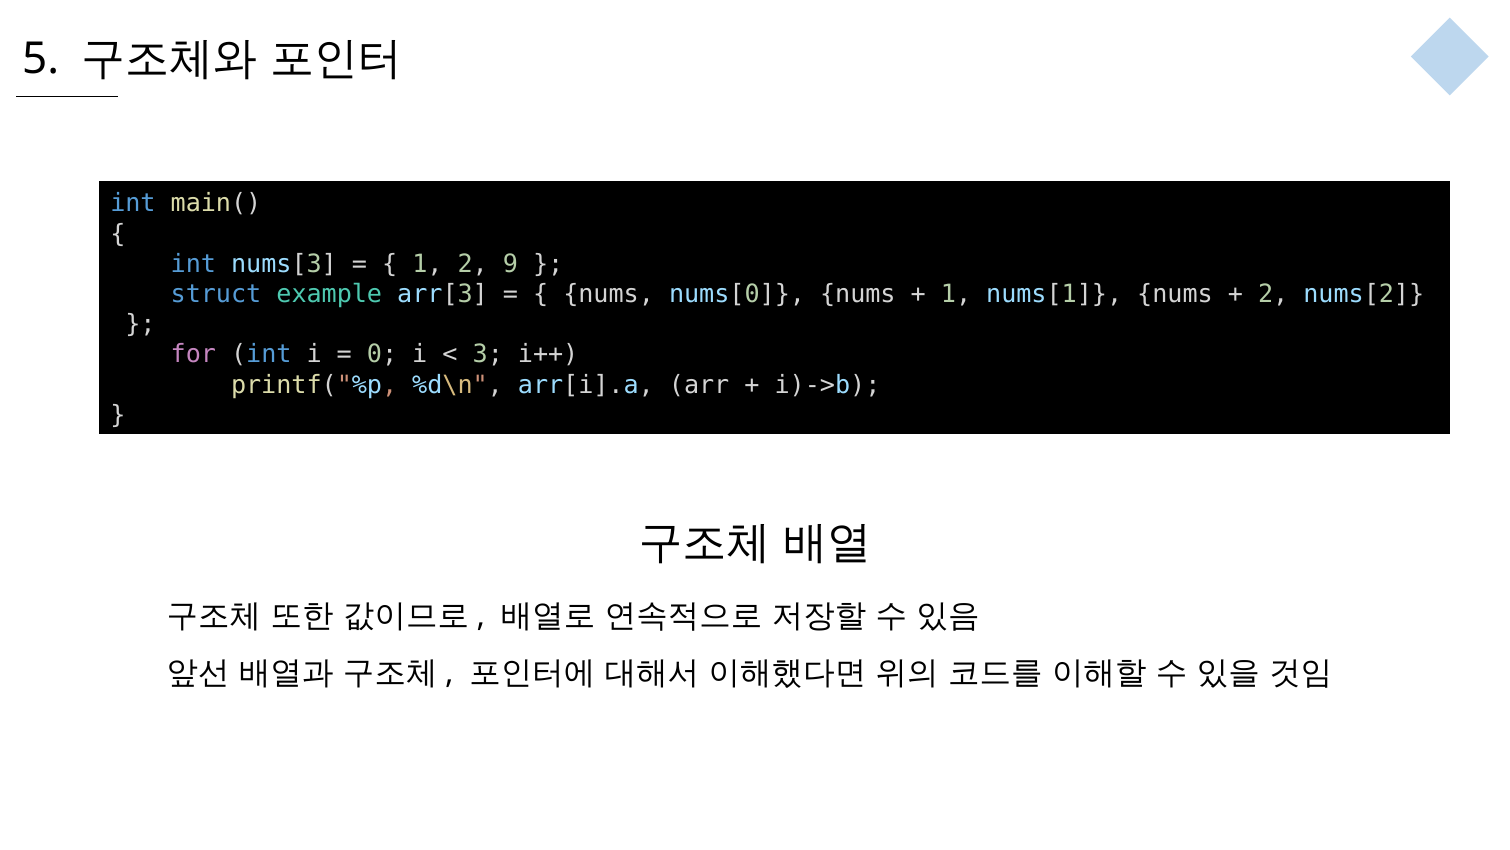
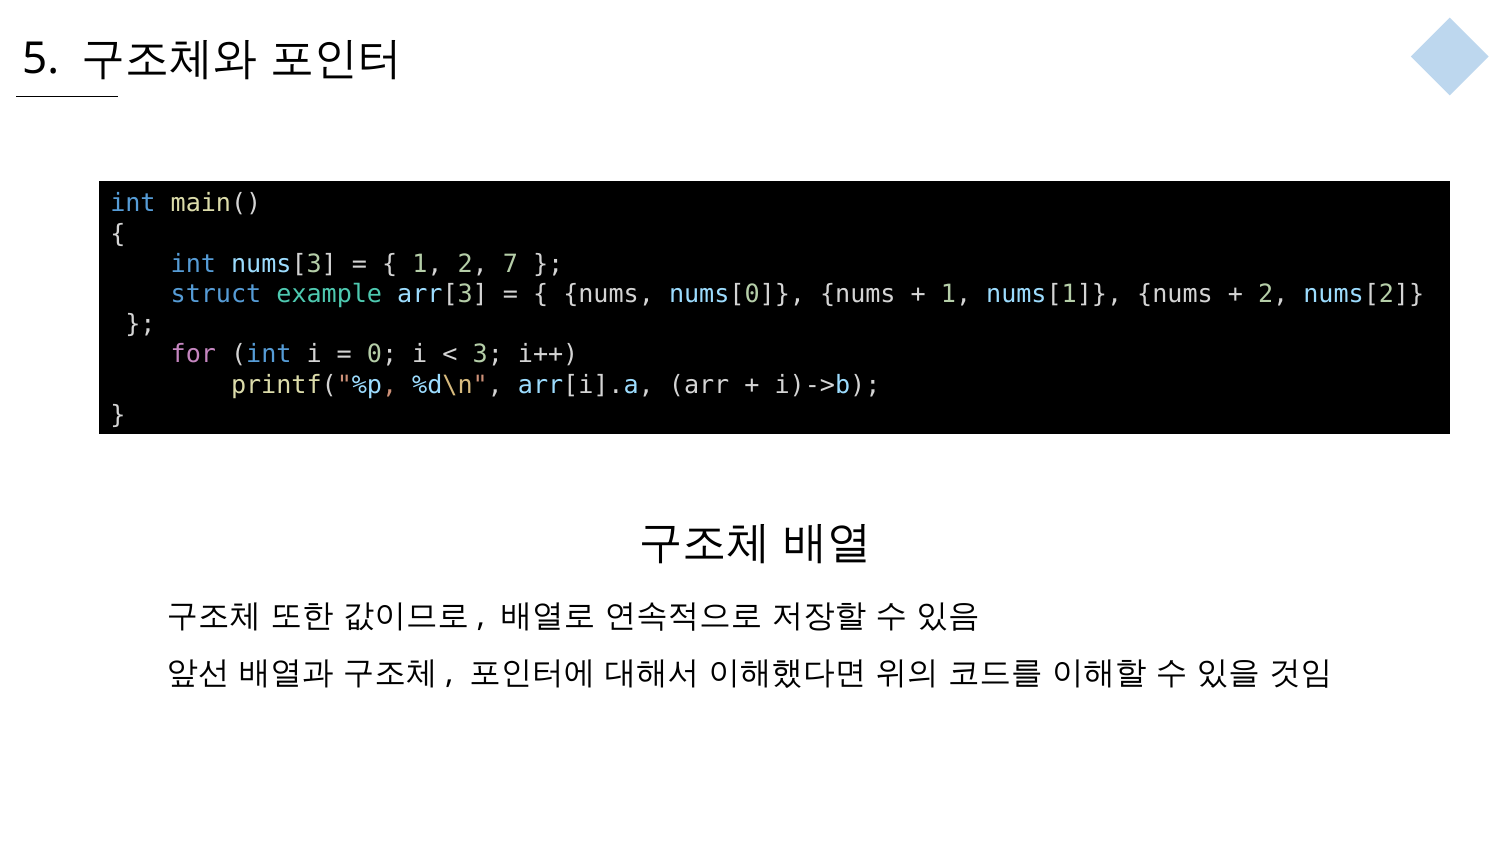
9: 9 -> 7
